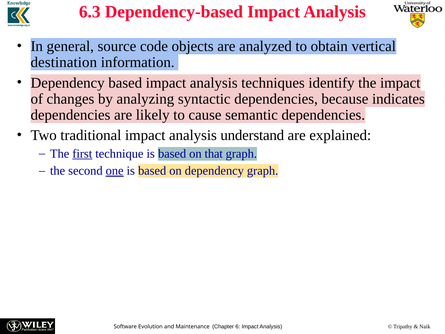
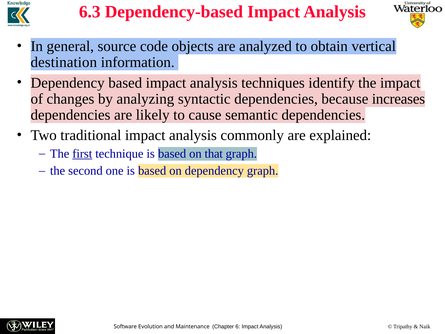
indicates: indicates -> increases
understand: understand -> commonly
one underline: present -> none
